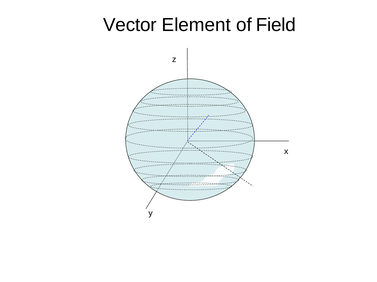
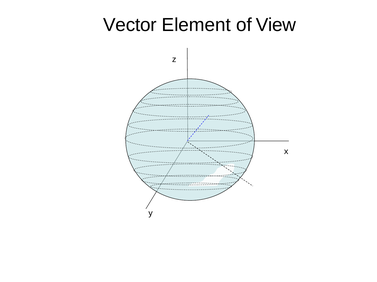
Field: Field -> View
